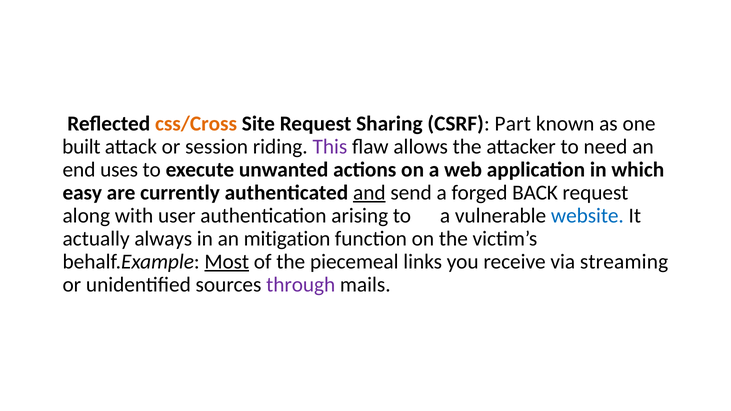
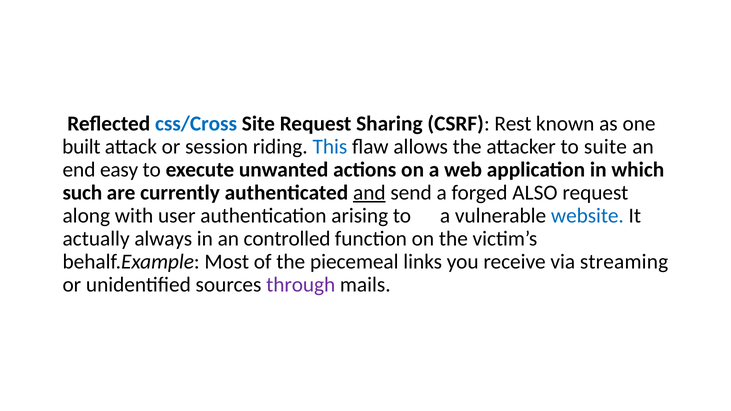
css/Cross colour: orange -> blue
Part: Part -> Rest
This colour: purple -> blue
need: need -> suite
uses: uses -> easy
easy: easy -> such
BACK: BACK -> ALSO
mitigation: mitigation -> controlled
Most underline: present -> none
